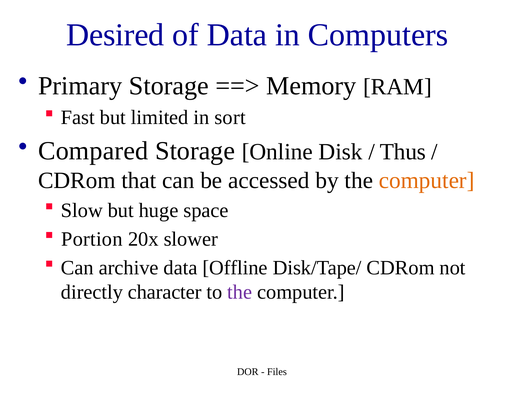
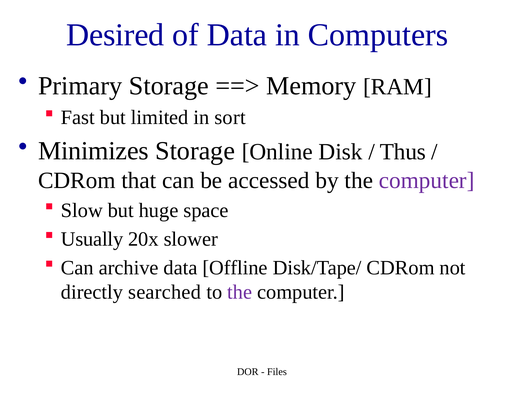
Compared: Compared -> Minimizes
computer at (427, 180) colour: orange -> purple
Portion: Portion -> Usually
character: character -> searched
